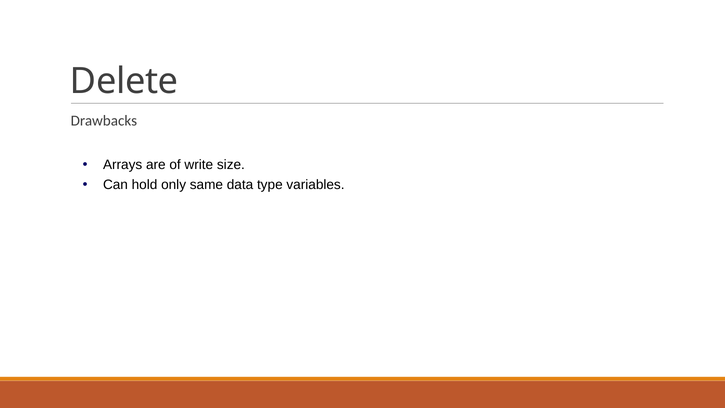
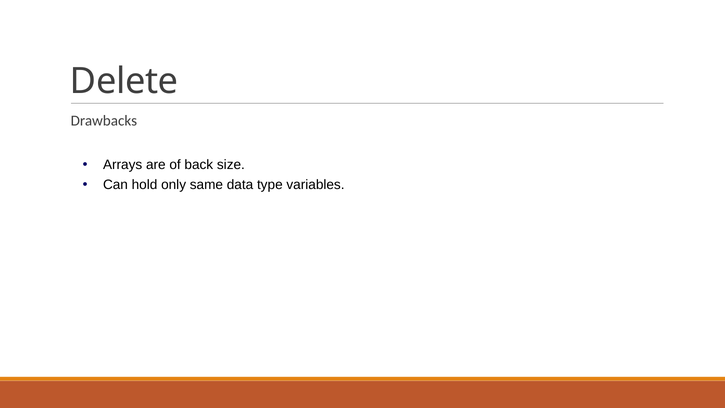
write: write -> back
